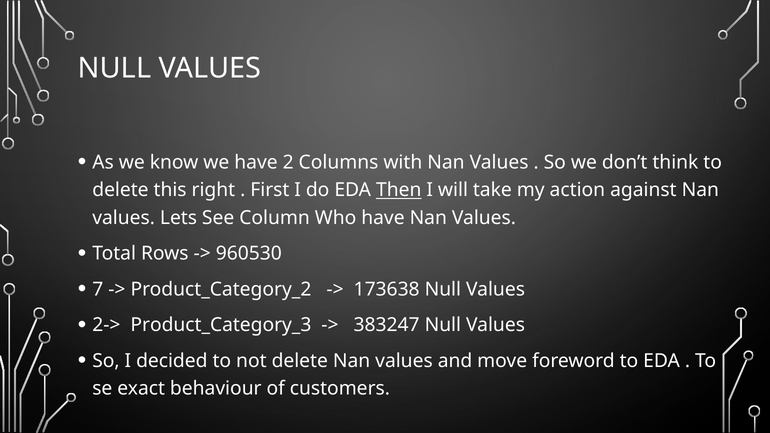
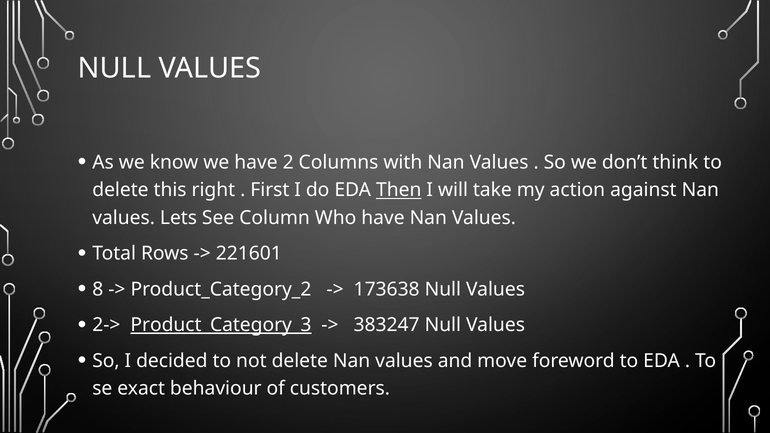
960530: 960530 -> 221601
7: 7 -> 8
Product_Category_3 underline: none -> present
